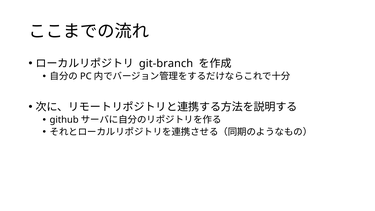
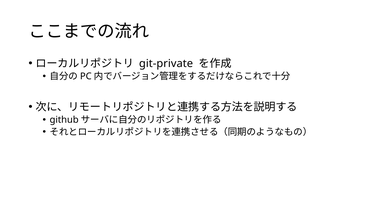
git-branch: git-branch -> git-private
